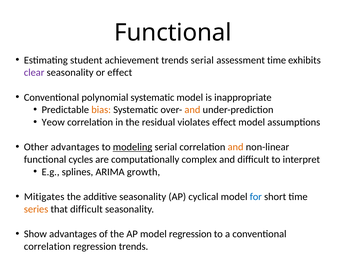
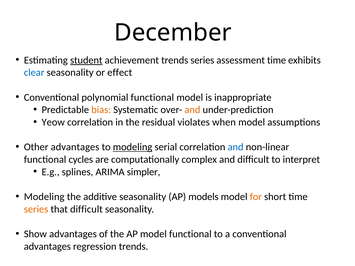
Functional at (173, 33): Functional -> December
student underline: none -> present
trends serial: serial -> series
clear colour: purple -> blue
polynomial systematic: systematic -> functional
violates effect: effect -> when
and at (236, 147) colour: orange -> blue
growth: growth -> simpler
Mitigates at (44, 197): Mitigates -> Modeling
cyclical: cyclical -> models
for colour: blue -> orange
model regression: regression -> functional
correlation at (47, 247): correlation -> advantages
